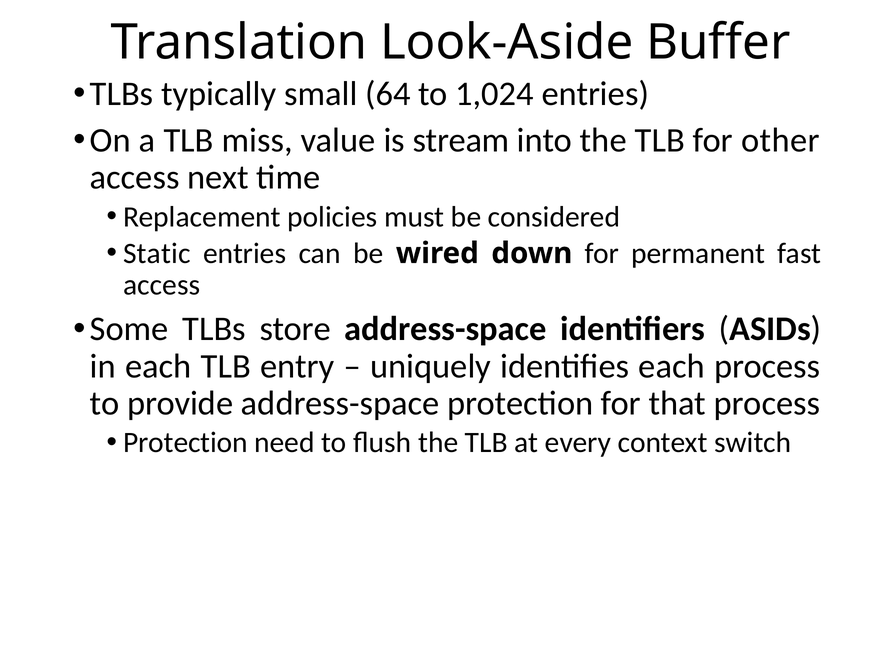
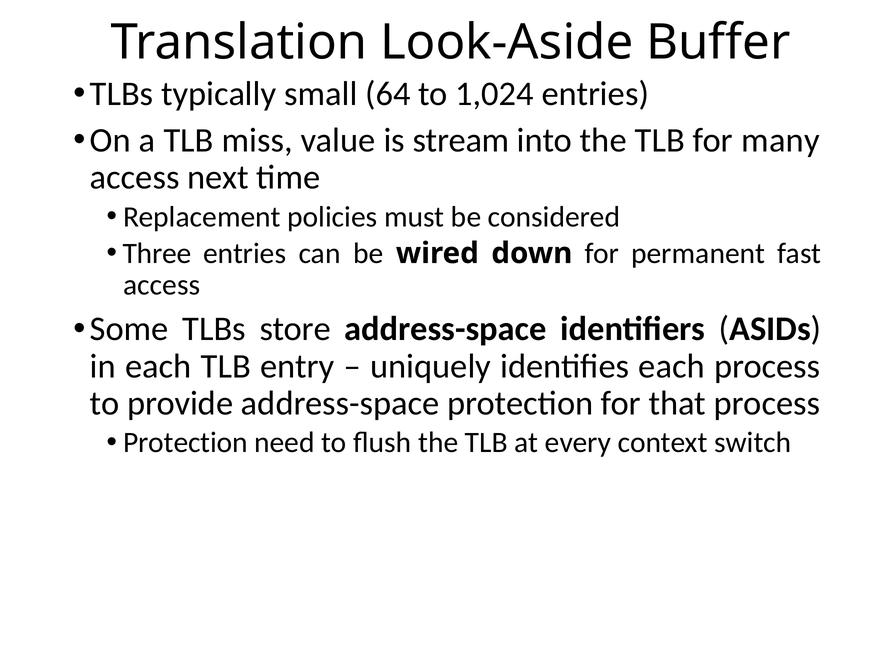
other: other -> many
Static: Static -> Three
